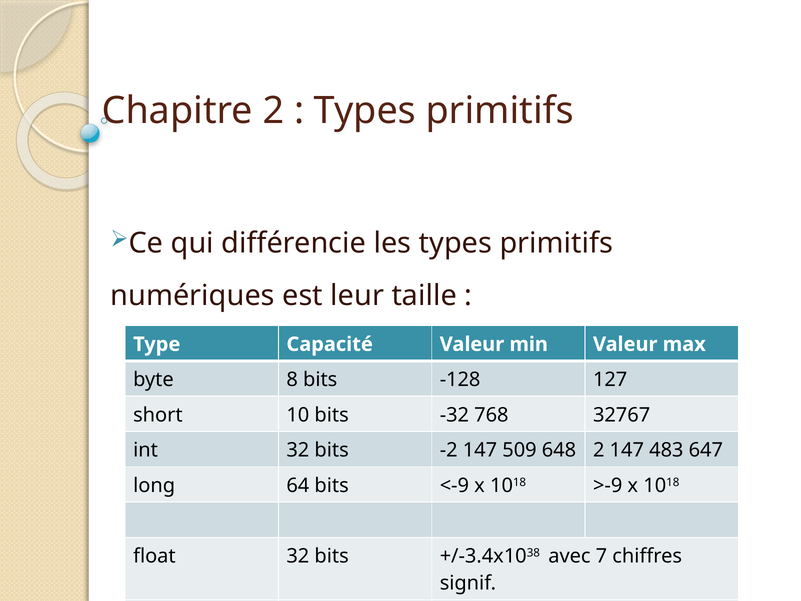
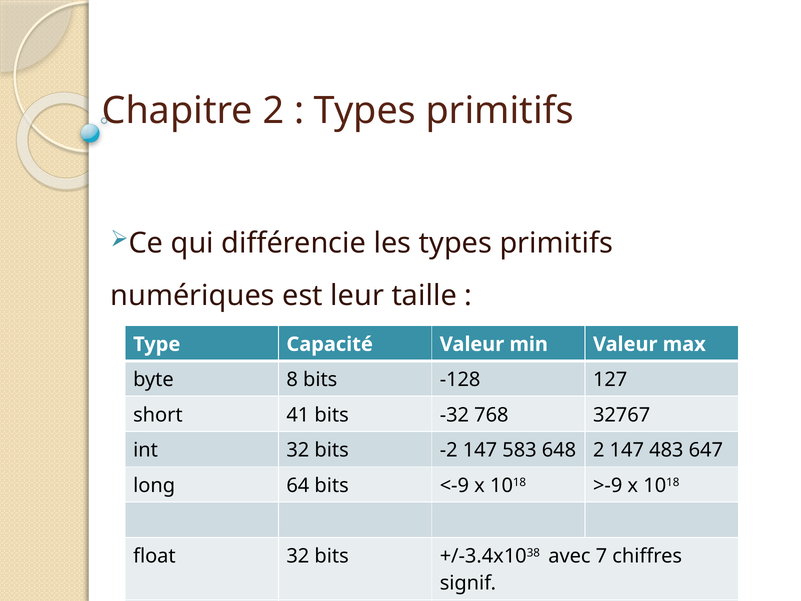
10: 10 -> 41
509: 509 -> 583
